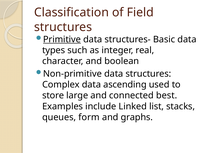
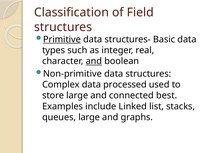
and at (94, 61) underline: none -> present
ascending: ascending -> processed
queues form: form -> large
